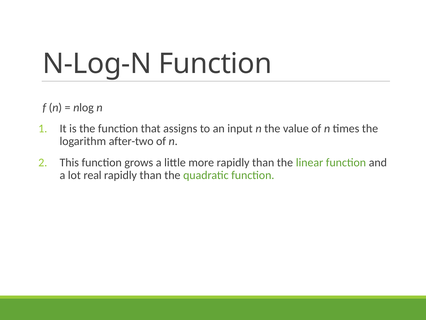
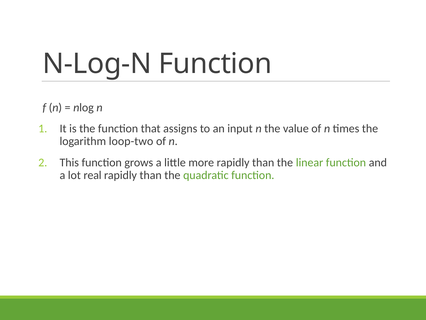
after-two: after-two -> loop-two
